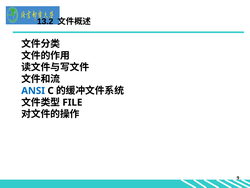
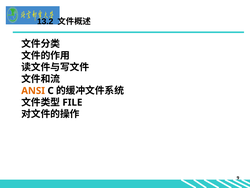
ANSI colour: blue -> orange
